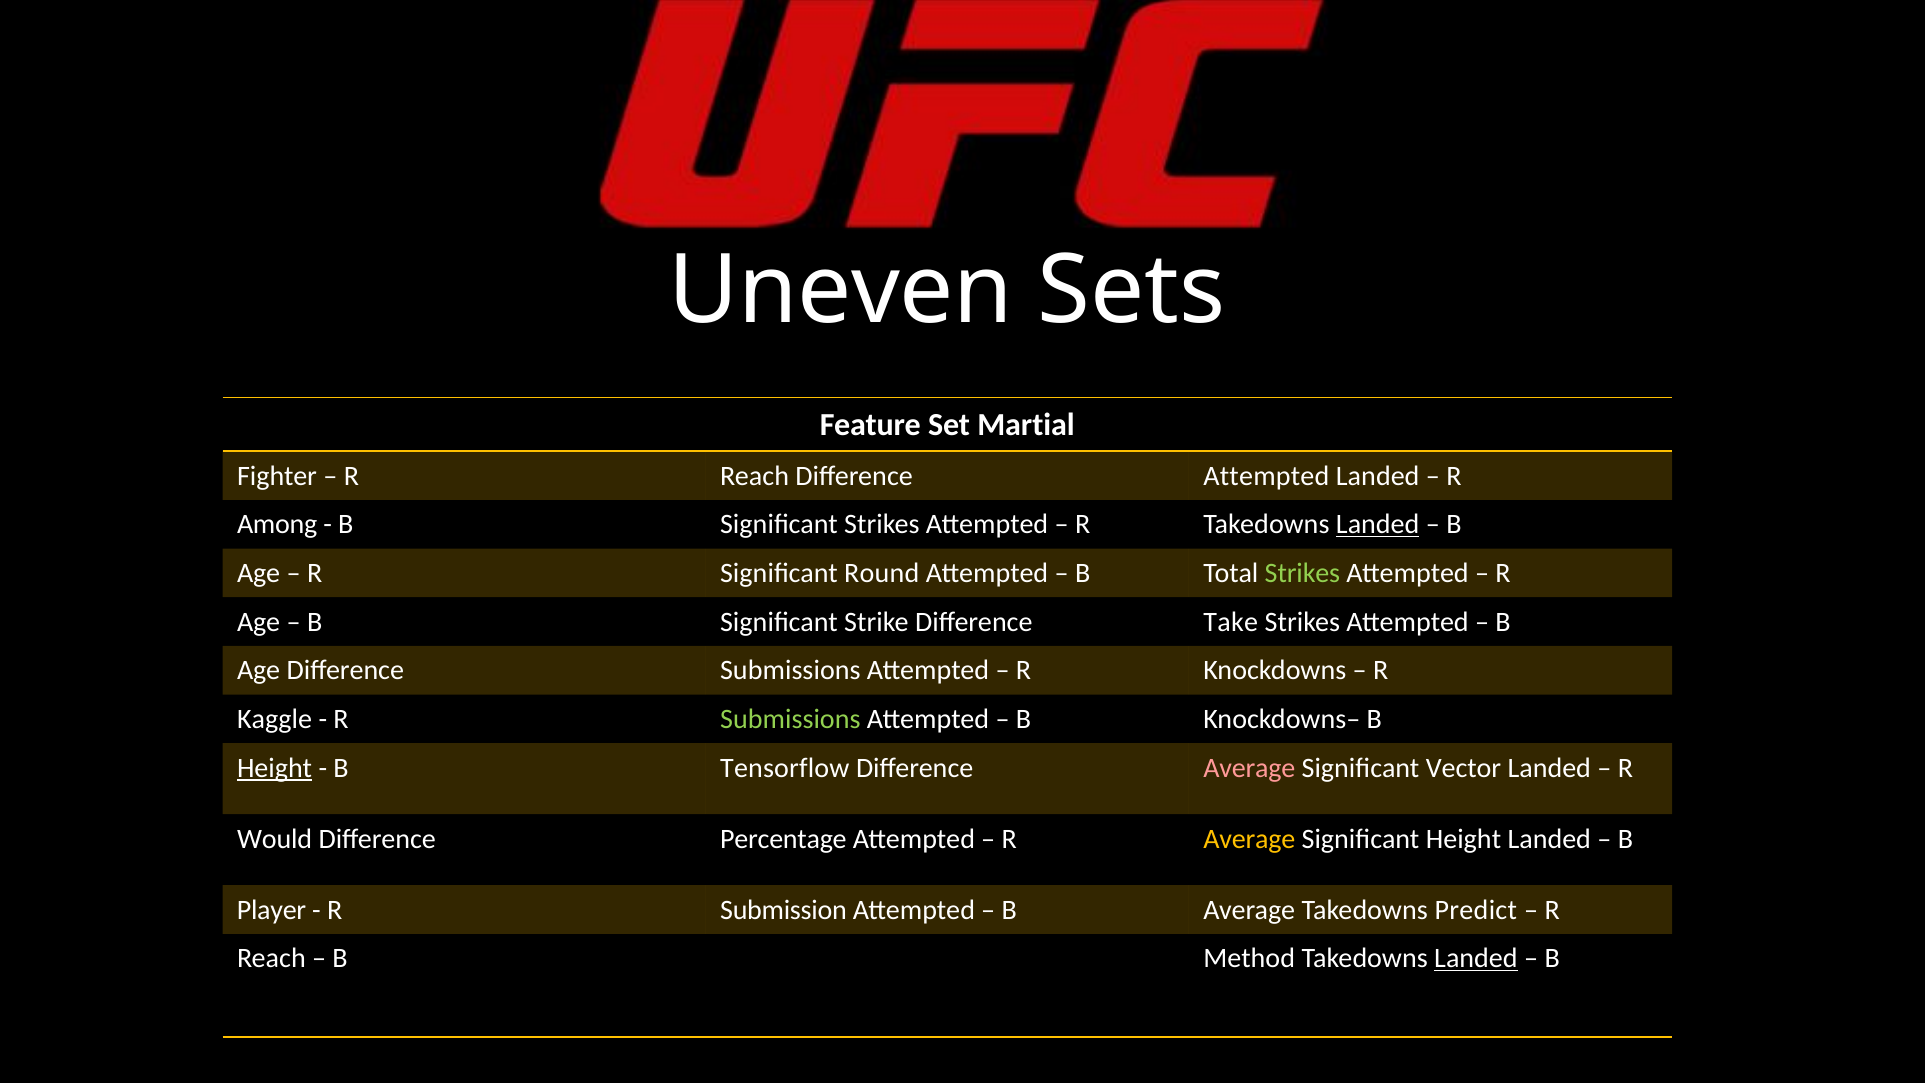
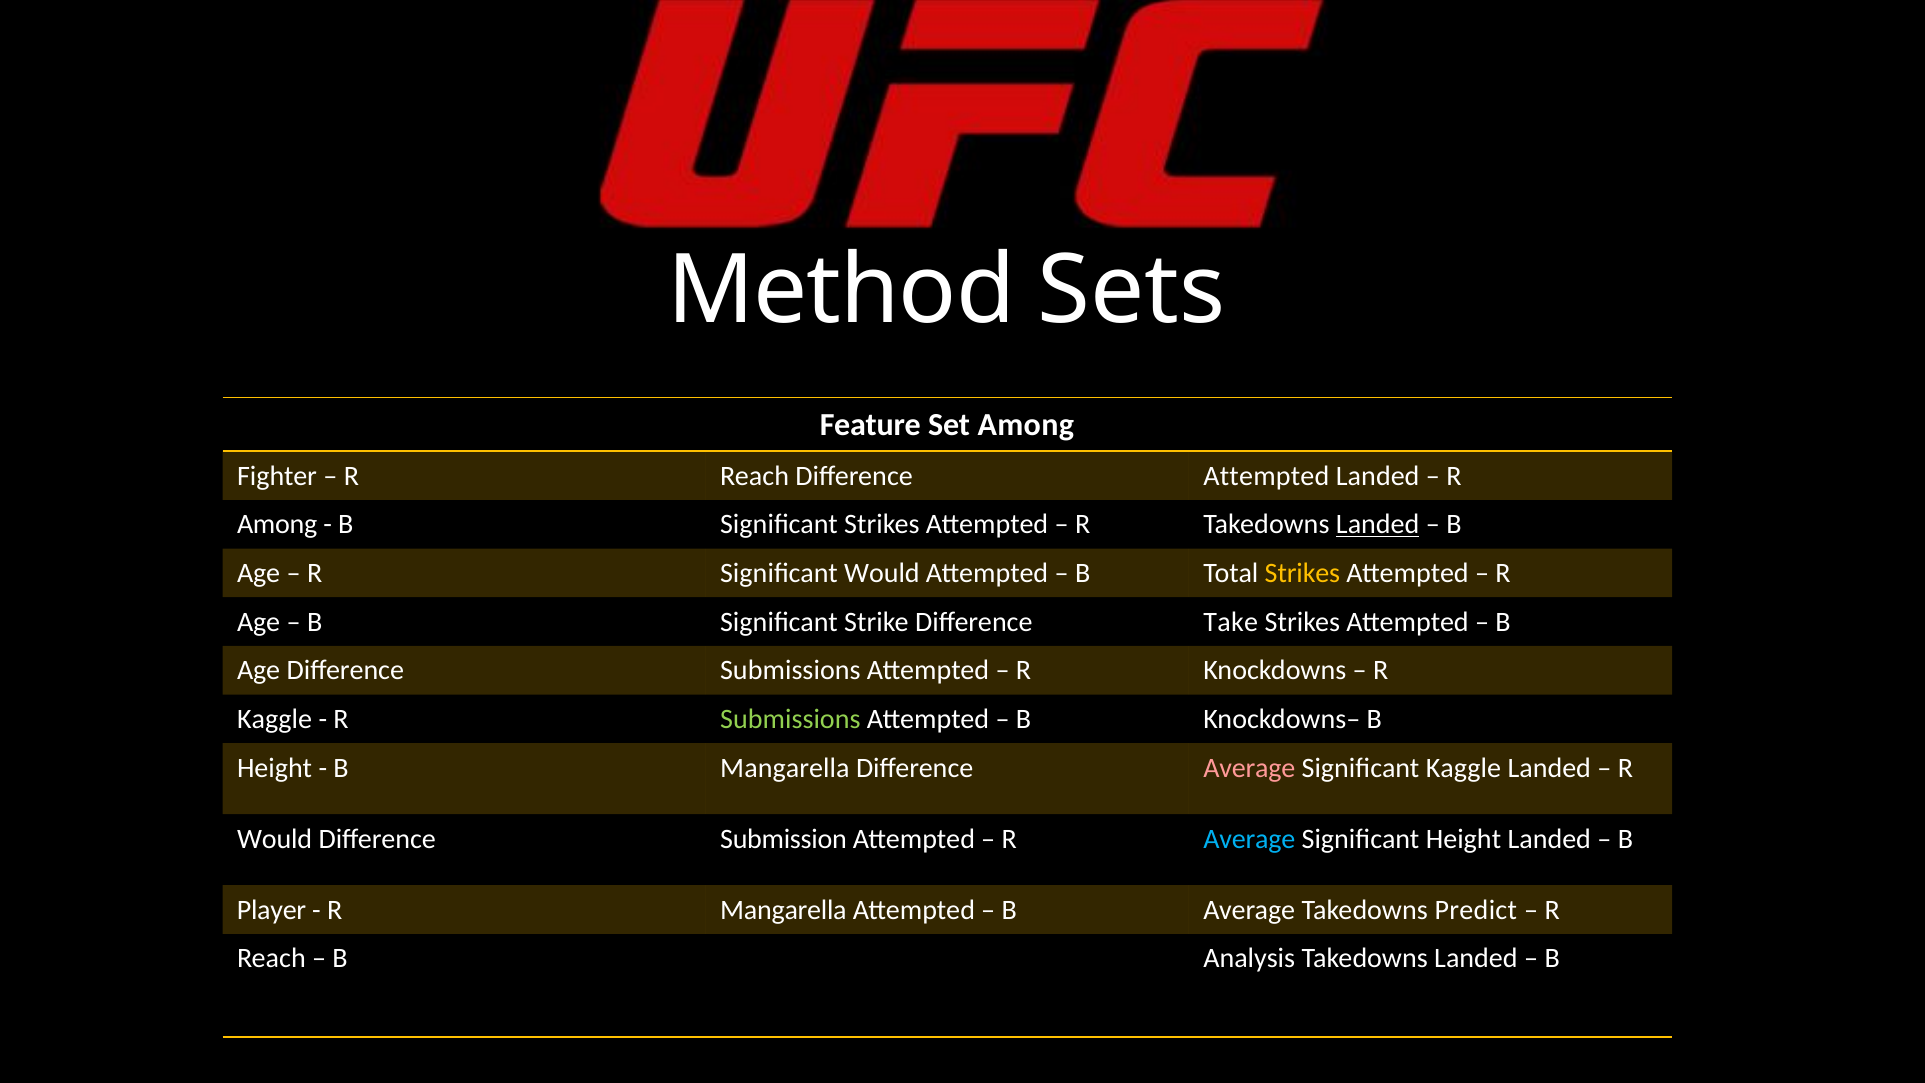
Uneven: Uneven -> Method
Set Martial: Martial -> Among
Significant Round: Round -> Would
Strikes at (1302, 573) colour: light green -> yellow
Height at (275, 768) underline: present -> none
B Tensorflow: Tensorflow -> Mangarella
Significant Vector: Vector -> Kaggle
Percentage: Percentage -> Submission
Average at (1249, 839) colour: yellow -> light blue
R Submission: Submission -> Mangarella
Method: Method -> Analysis
Landed at (1476, 958) underline: present -> none
